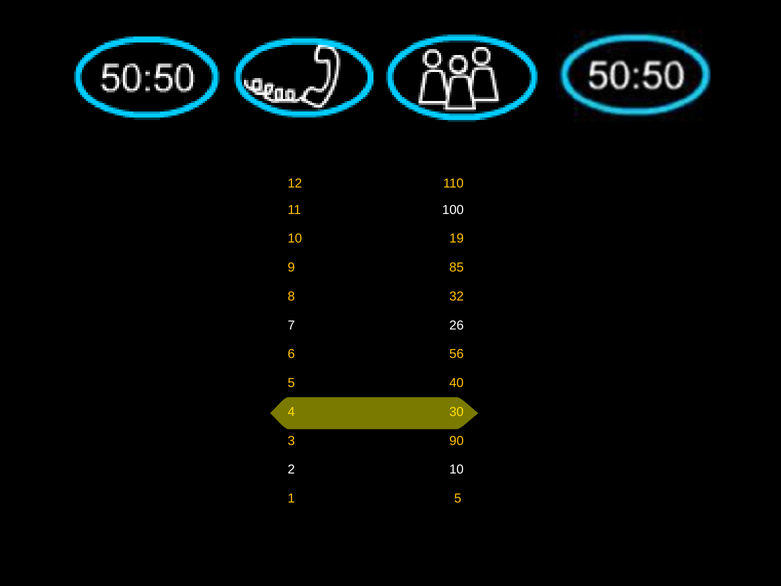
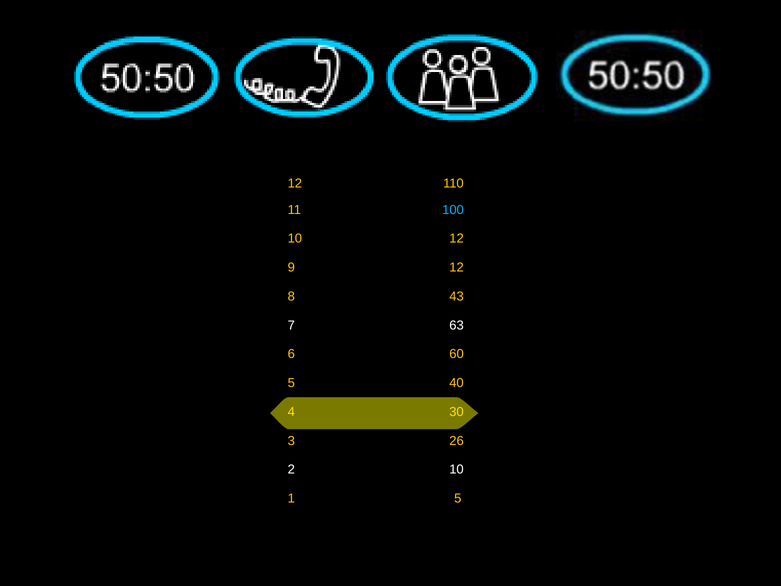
100 colour: white -> light blue
10 19: 19 -> 12
9 85: 85 -> 12
32: 32 -> 43
26: 26 -> 63
56: 56 -> 60
90: 90 -> 26
